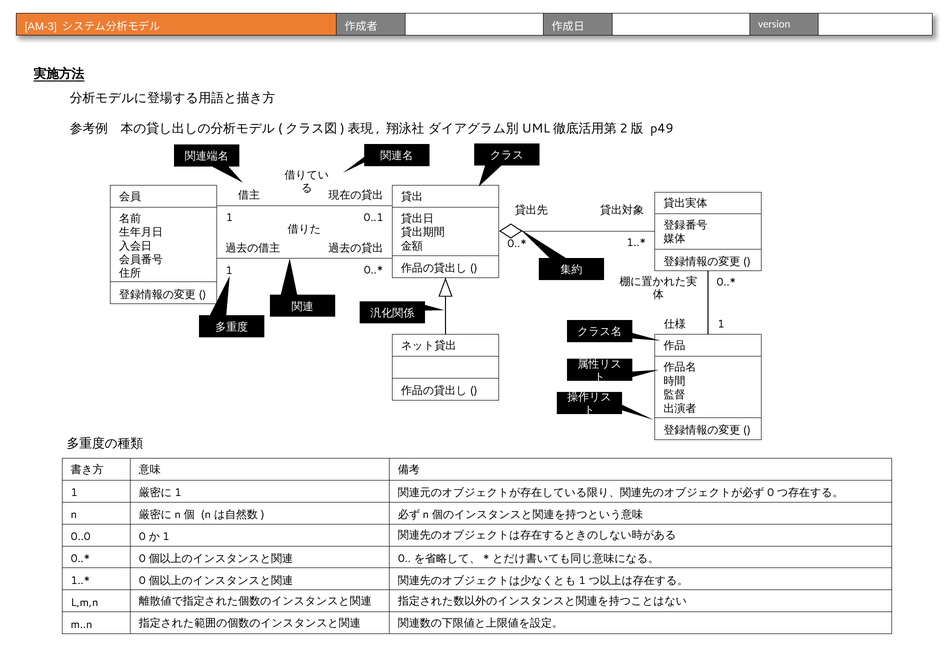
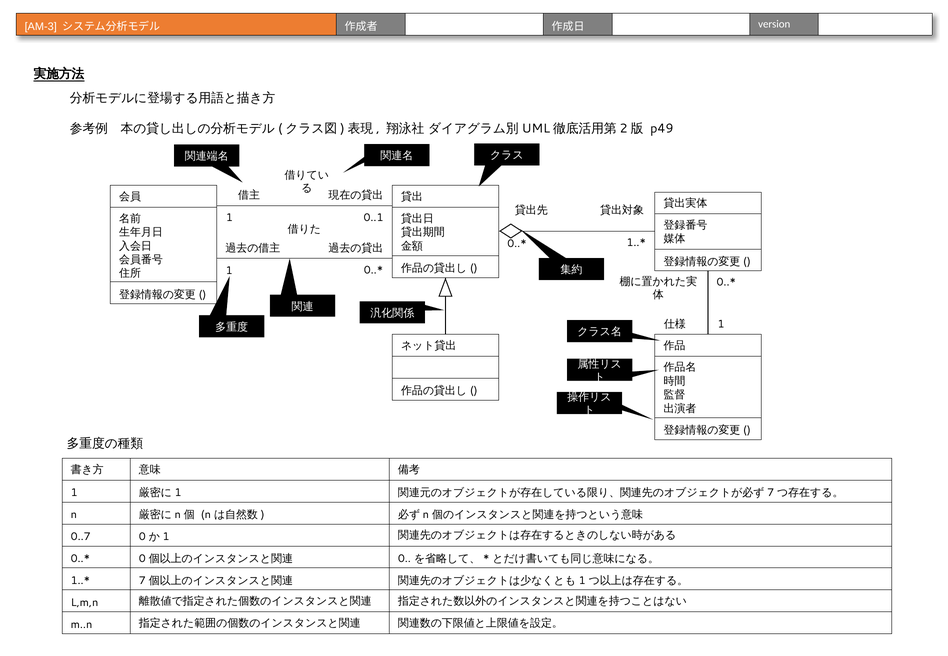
0 at (771, 493): 0 -> 7
0..0: 0..0 -> 0..7
0 at (142, 581): 0 -> 7
